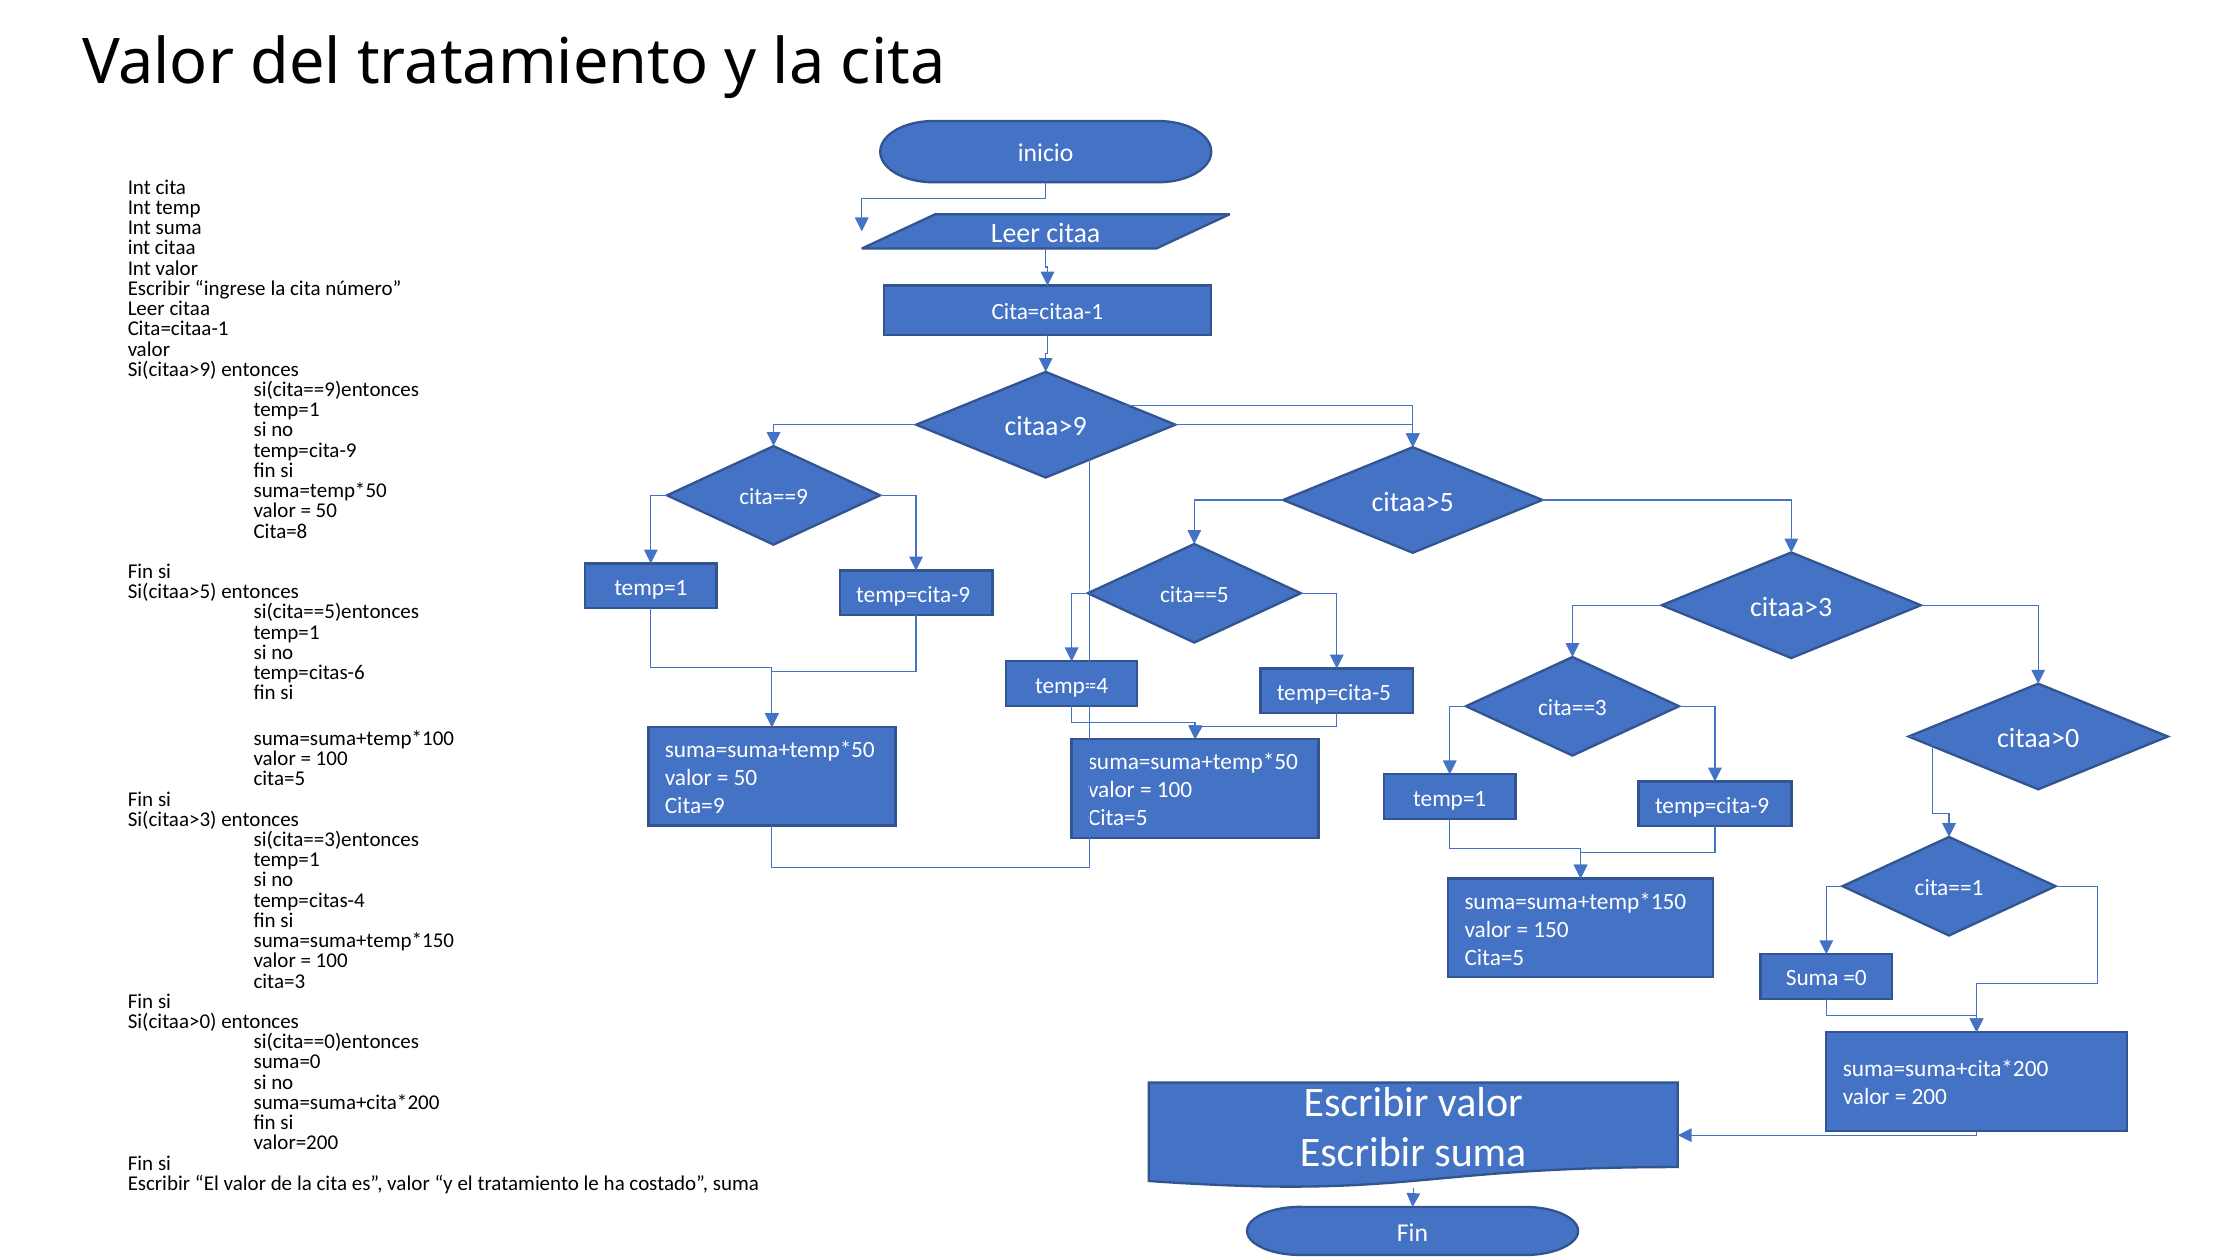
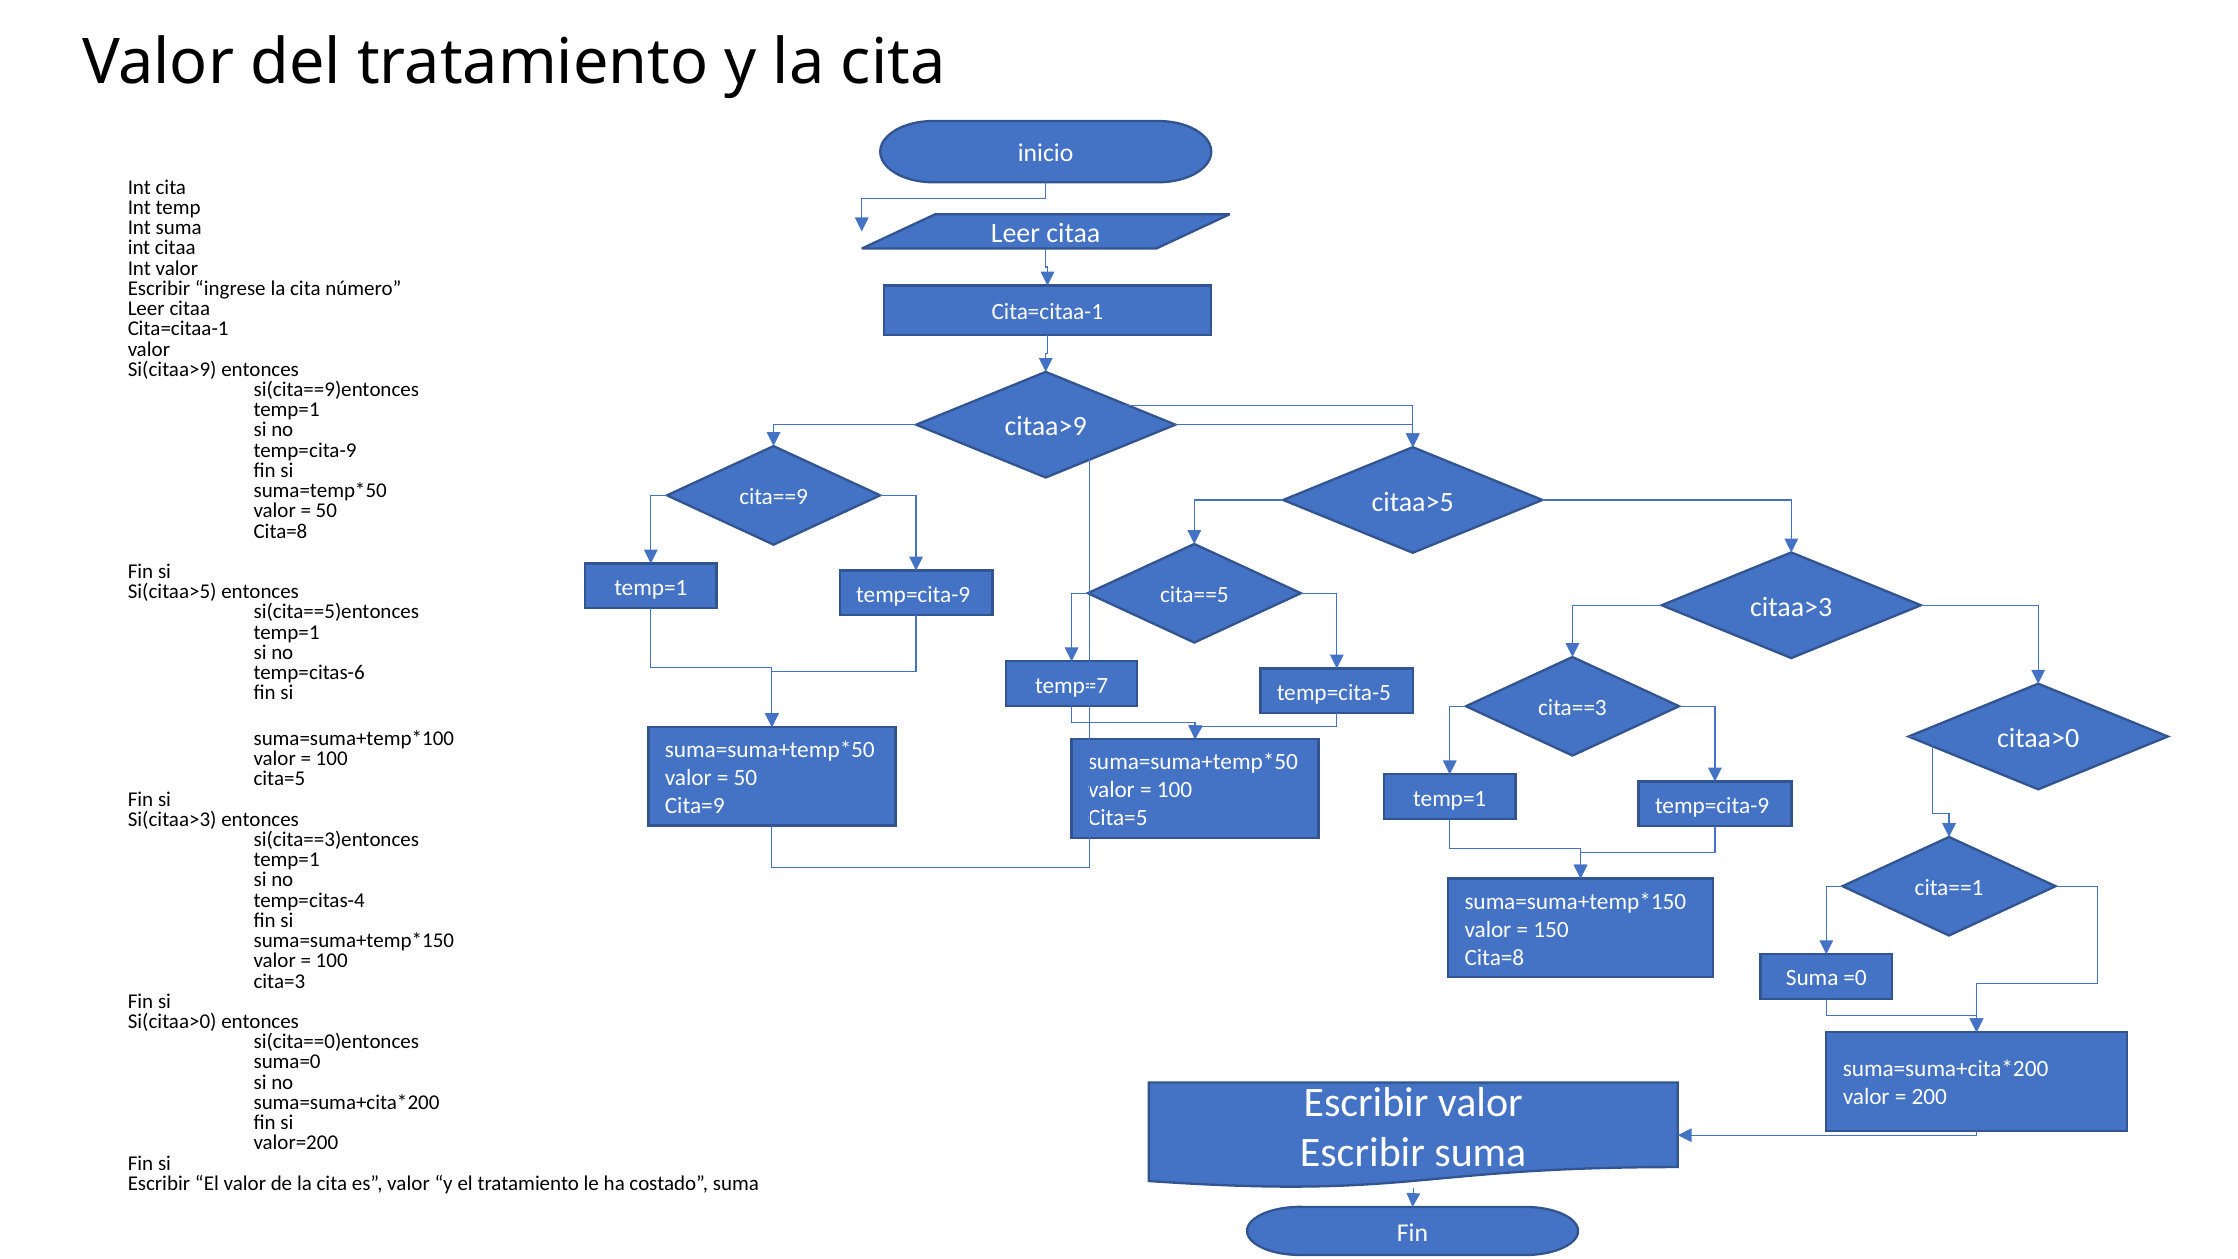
temp=4: temp=4 -> temp=7
Cita=5 at (1494, 957): Cita=5 -> Cita=8
